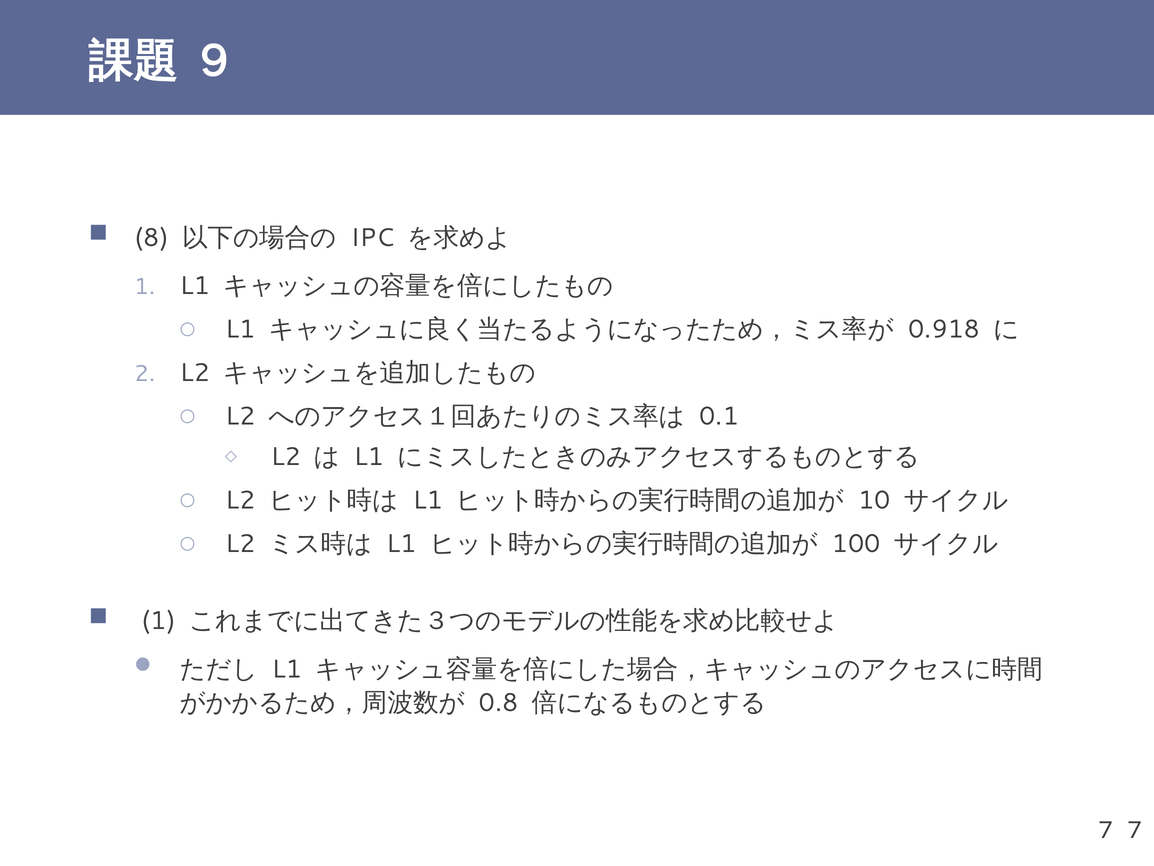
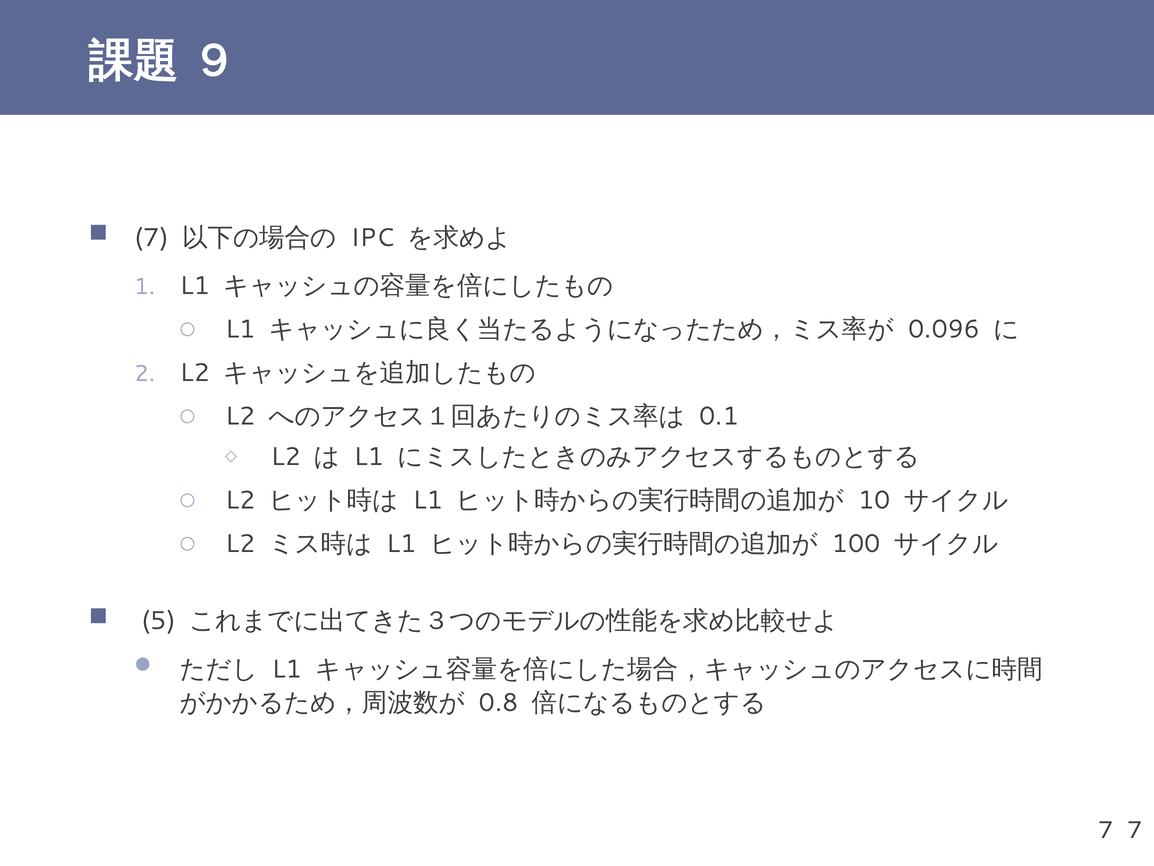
8 at (152, 238): 8 -> 7
0.918: 0.918 -> 0.096
1 at (158, 621): 1 -> 5
